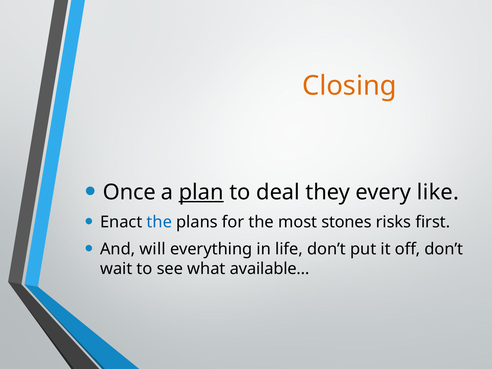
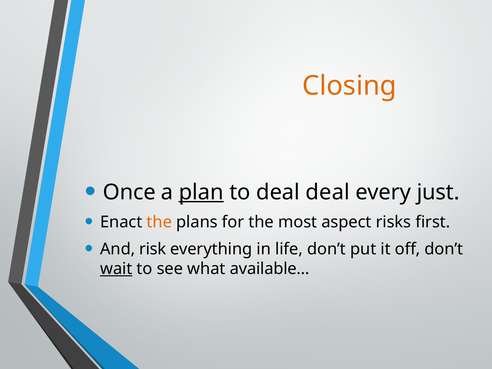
deal they: they -> deal
like: like -> just
the at (159, 222) colour: blue -> orange
stones: stones -> aspect
will: will -> risk
wait underline: none -> present
